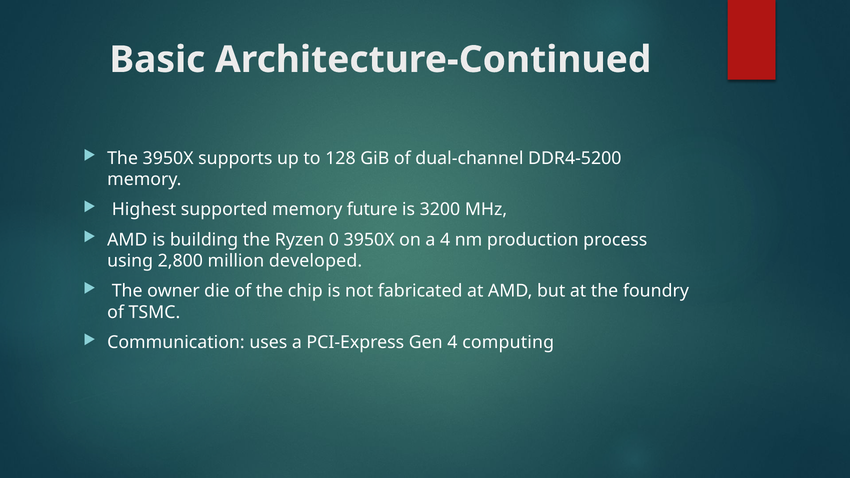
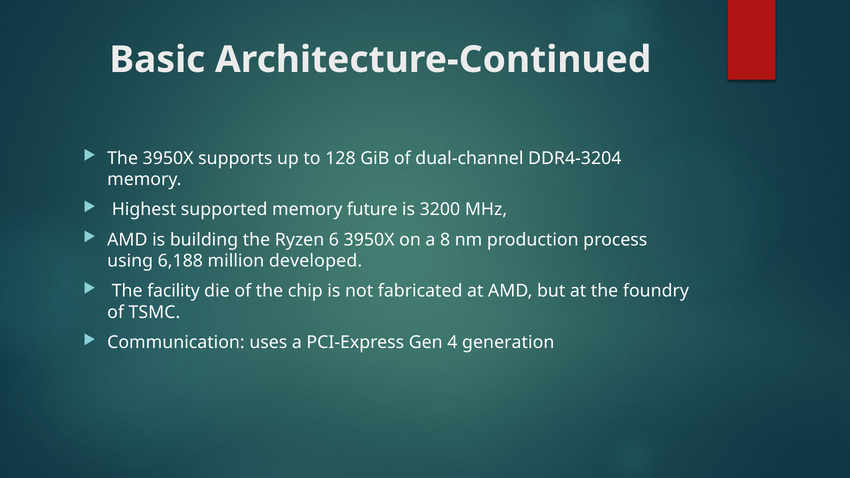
DDR4-5200: DDR4-5200 -> DDR4-3204
0: 0 -> 6
a 4: 4 -> 8
2,800: 2,800 -> 6,188
owner: owner -> facility
computing: computing -> generation
